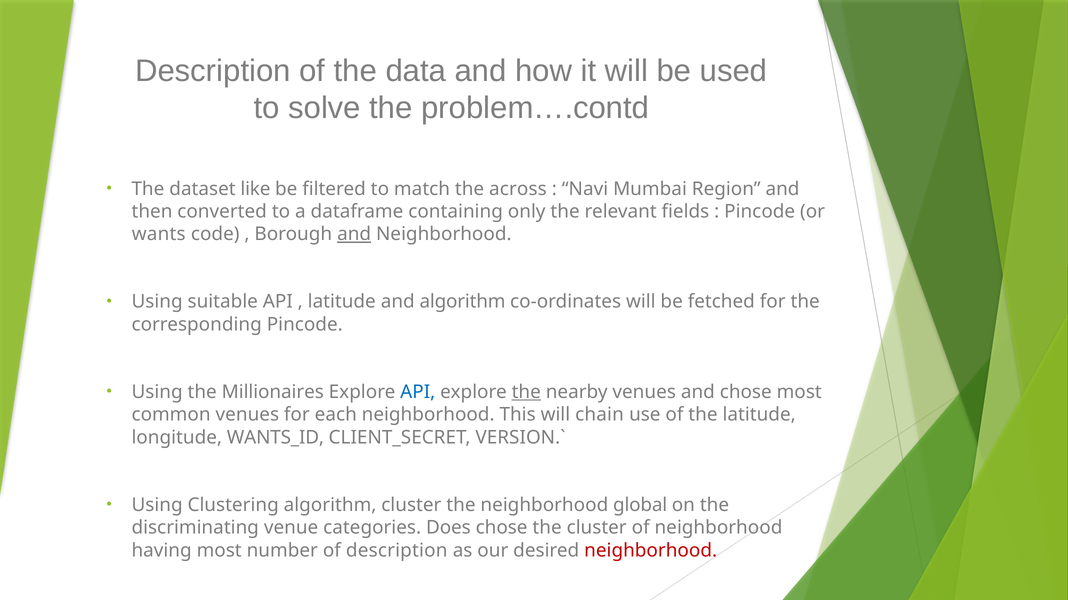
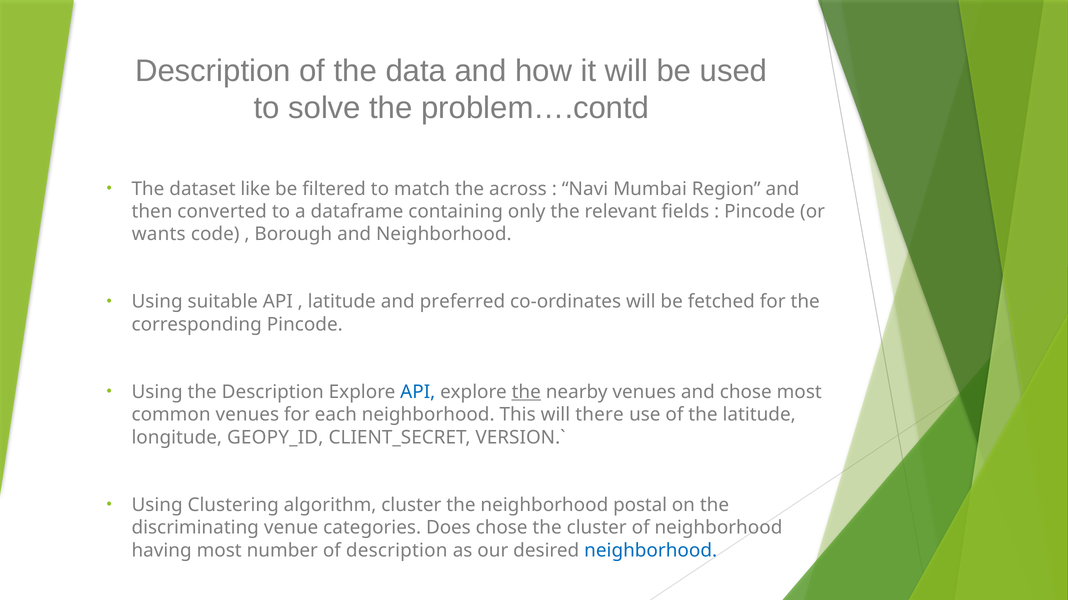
and at (354, 234) underline: present -> none
and algorithm: algorithm -> preferred
the Millionaires: Millionaires -> Description
chain: chain -> there
WANTS_ID: WANTS_ID -> GEOPY_ID
global: global -> postal
neighborhood at (651, 551) colour: red -> blue
